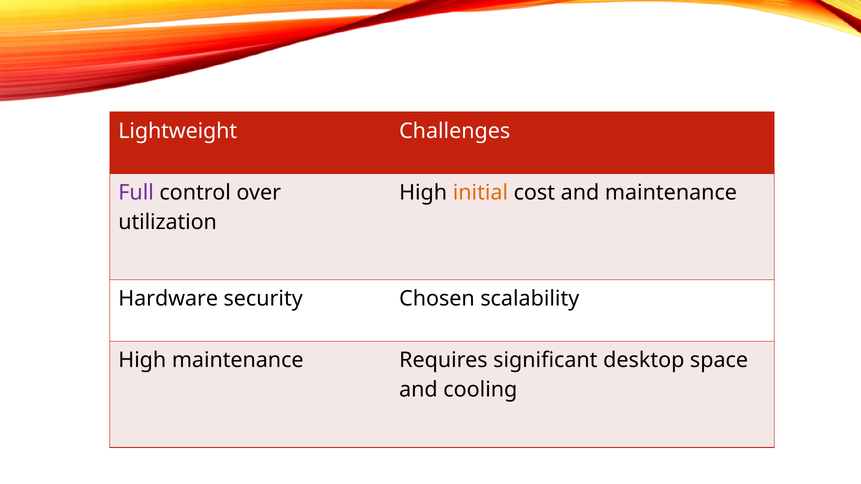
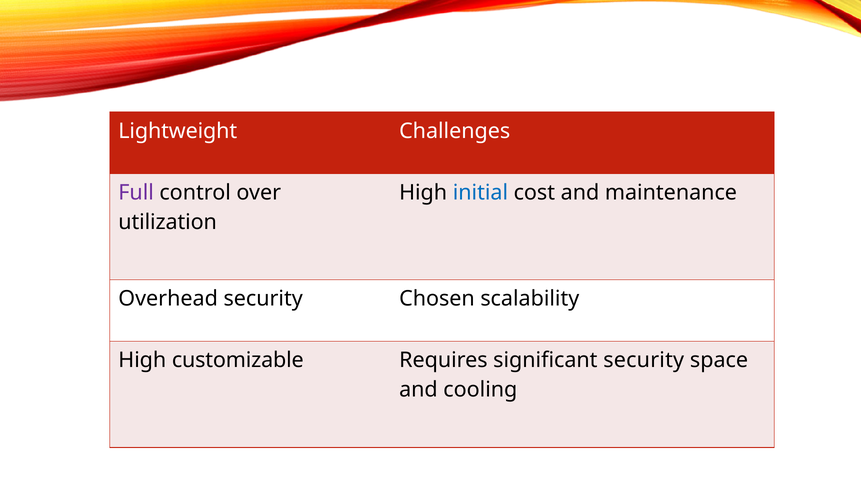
initial colour: orange -> blue
Hardware: Hardware -> Overhead
High maintenance: maintenance -> customizable
significant desktop: desktop -> security
